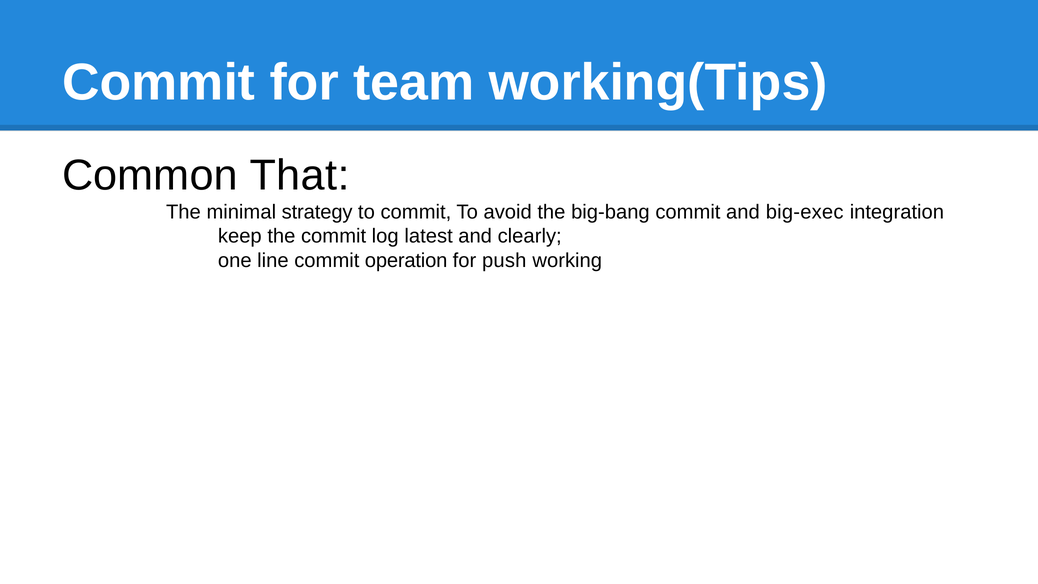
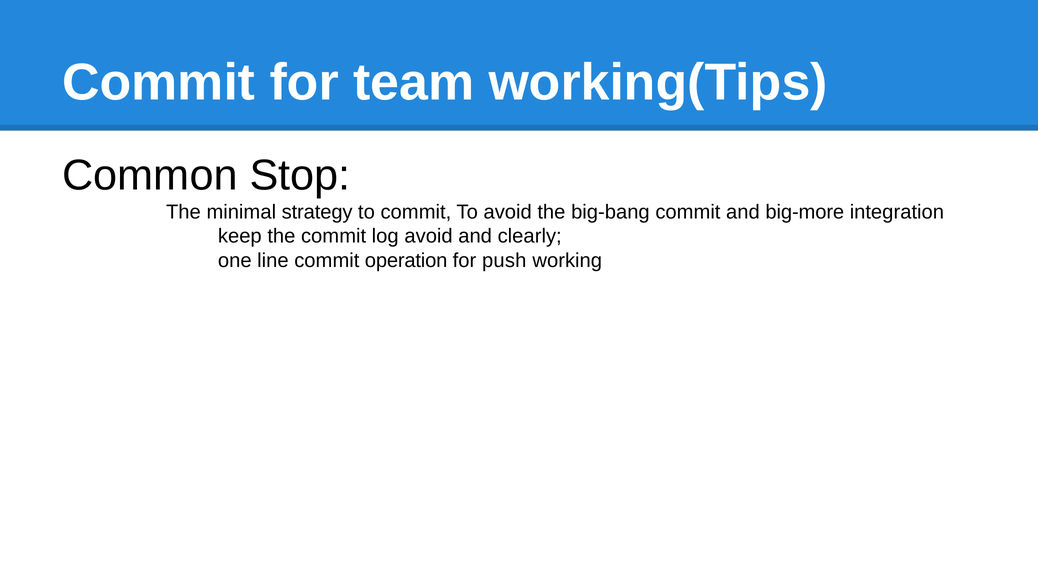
That: That -> Stop
big-exec: big-exec -> big-more
log latest: latest -> avoid
